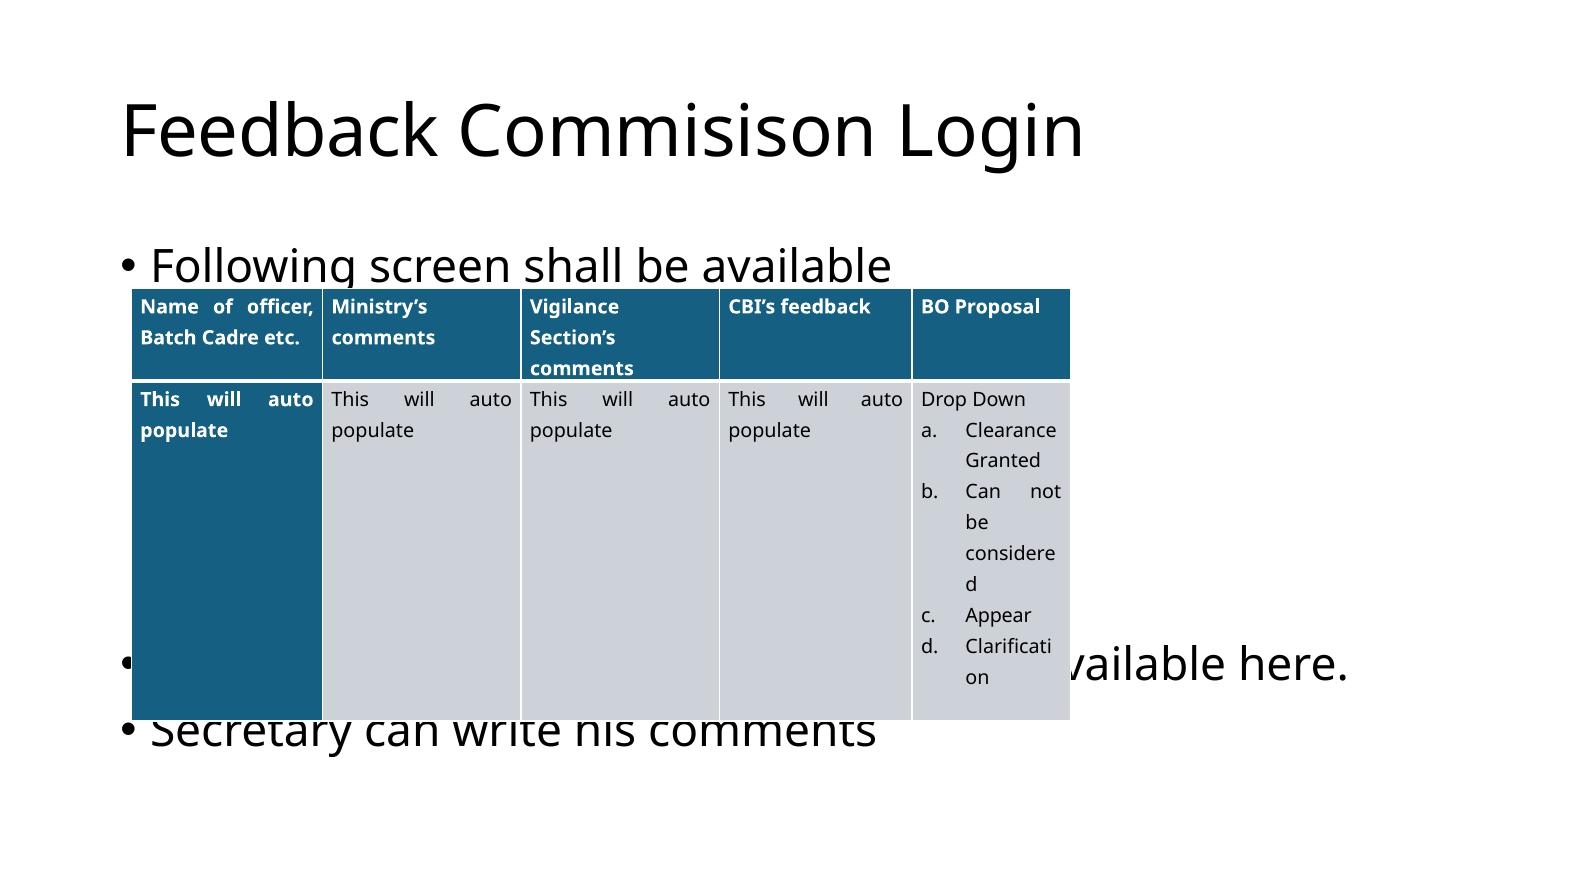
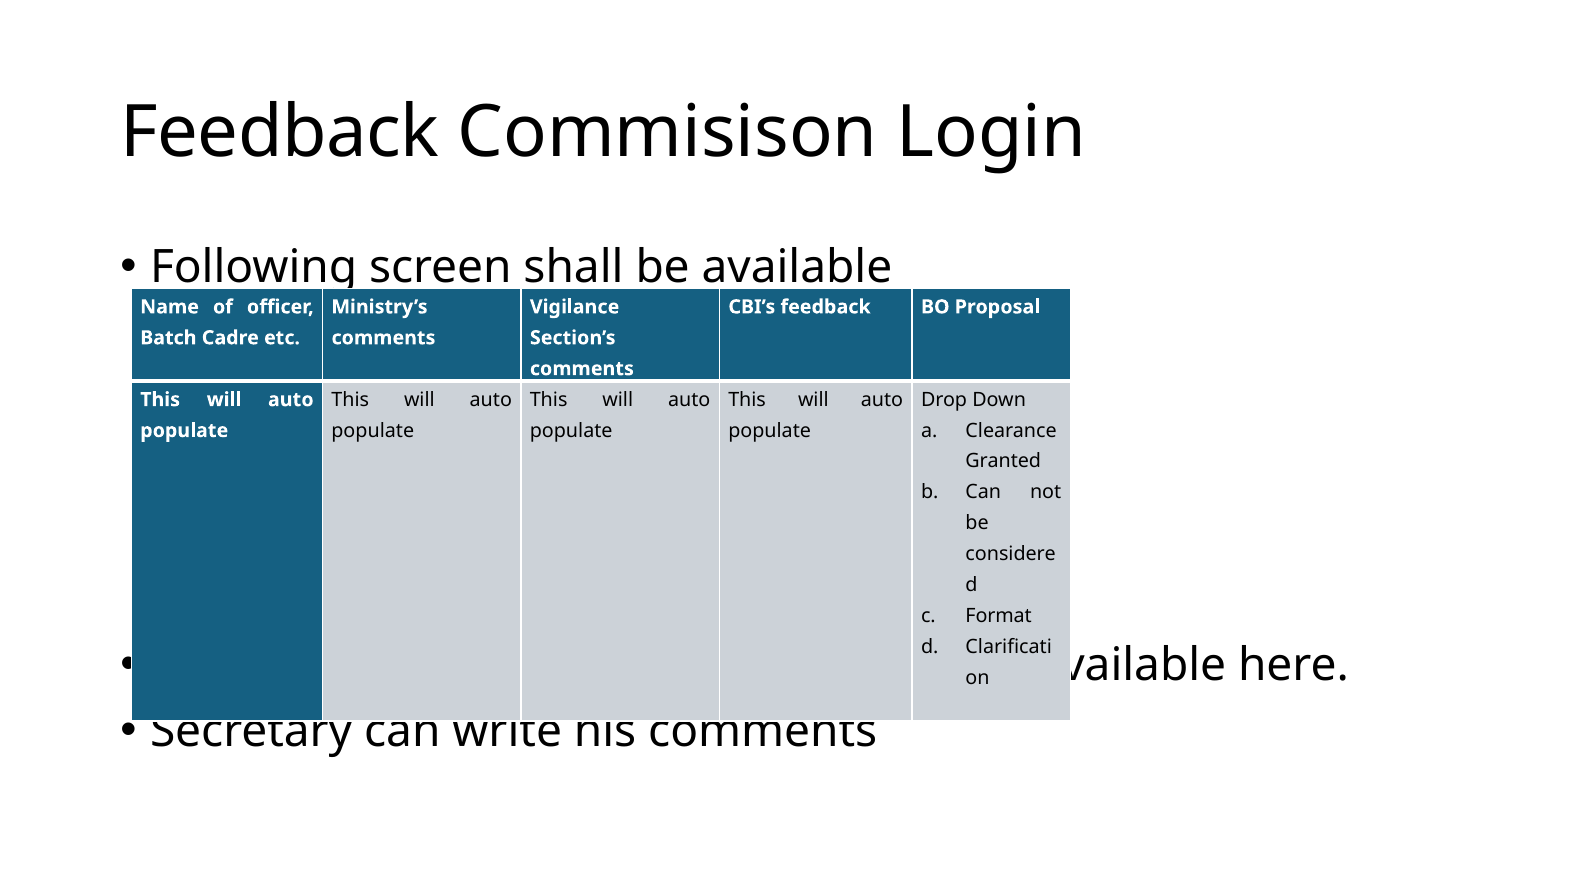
Appear: Appear -> Format
